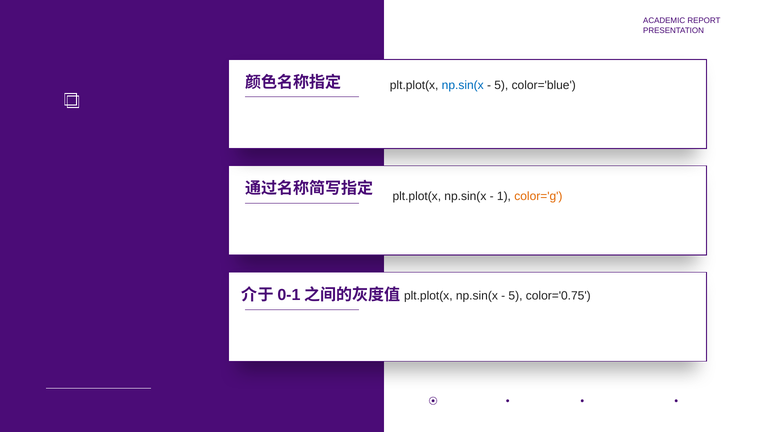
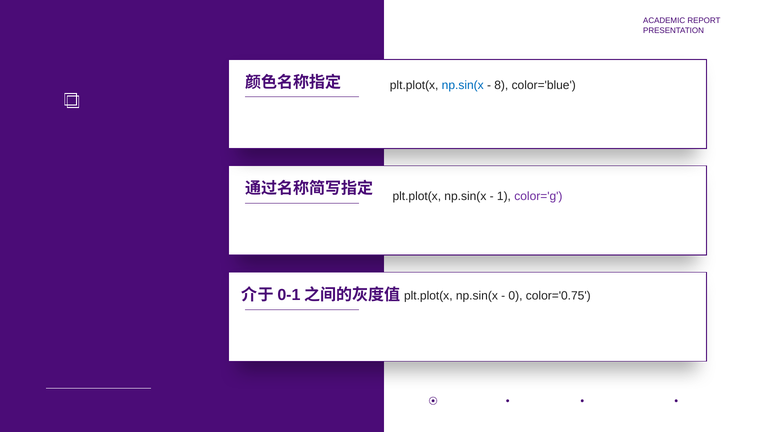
5 at (501, 86): 5 -> 8
color='g colour: orange -> purple
5 at (515, 296): 5 -> 0
